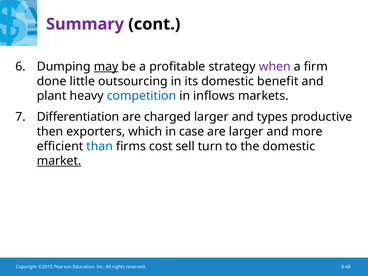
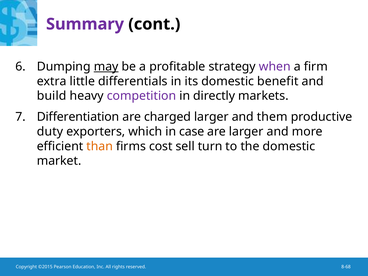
done: done -> extra
outsourcing: outsourcing -> differentials
plant: plant -> build
competition colour: blue -> purple
inflows: inflows -> directly
types: types -> them
then: then -> duty
than colour: blue -> orange
market underline: present -> none
